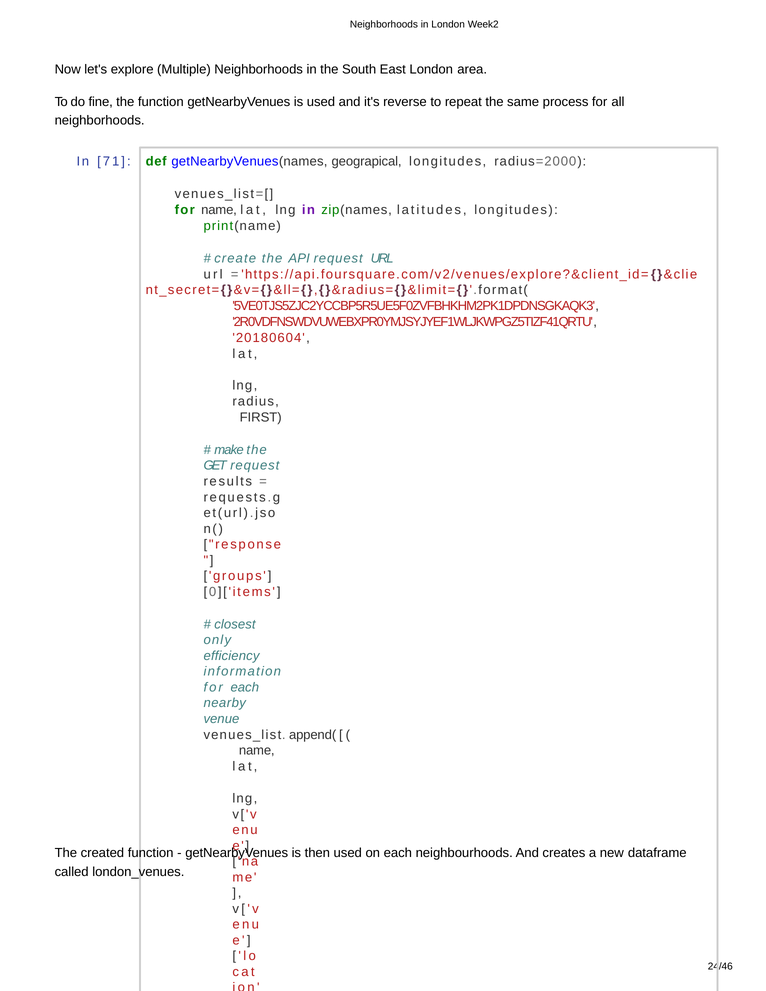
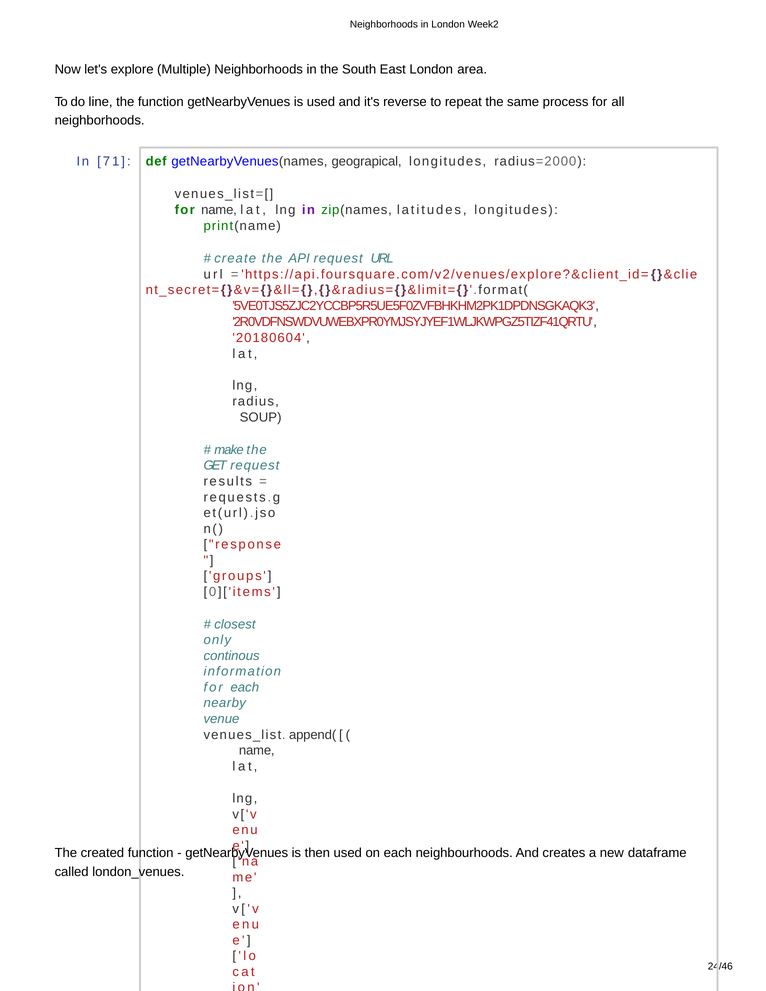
fine: fine -> line
FIRST: FIRST -> SOUP
efficiency: efficiency -> continous
